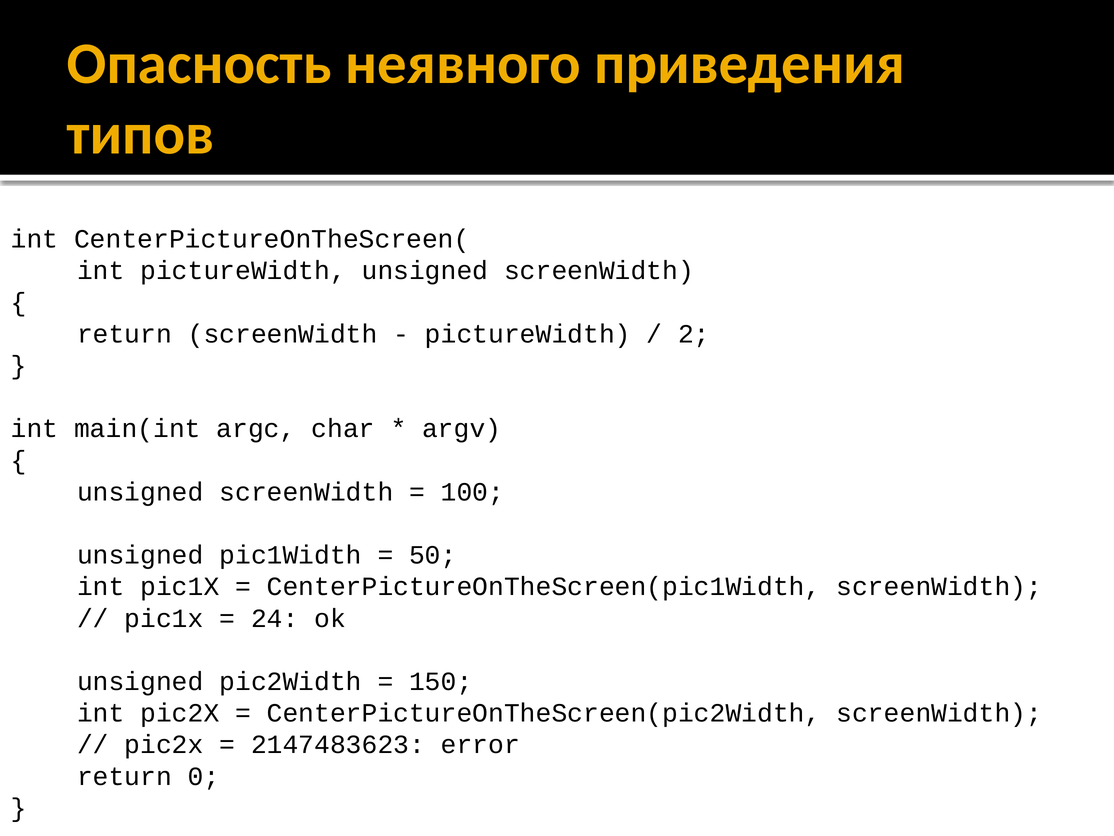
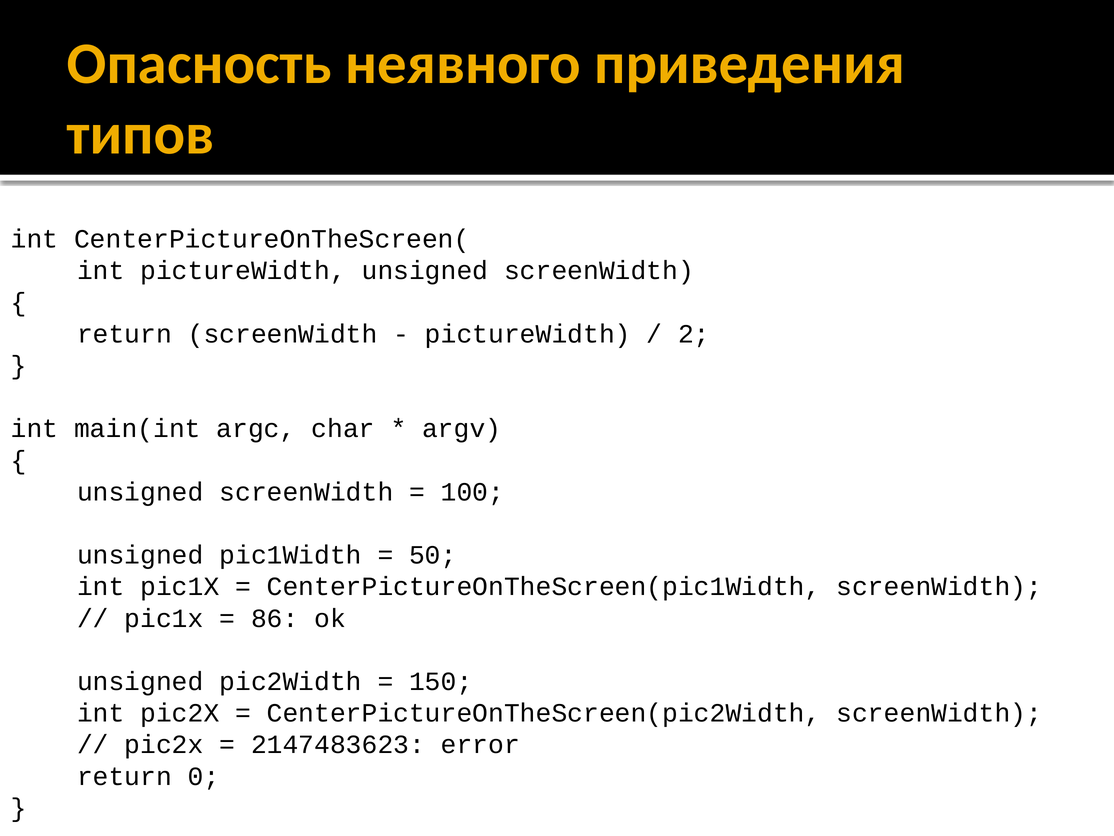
24: 24 -> 86
